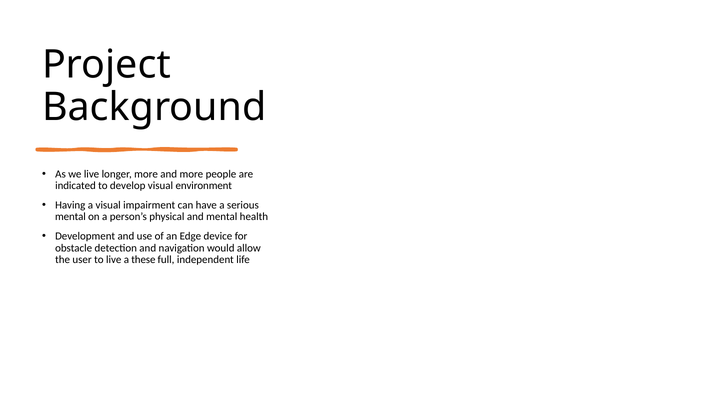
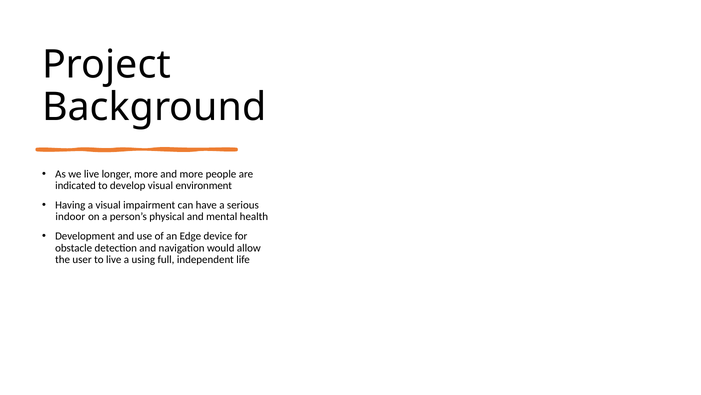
mental at (70, 216): mental -> indoor
these: these -> using
